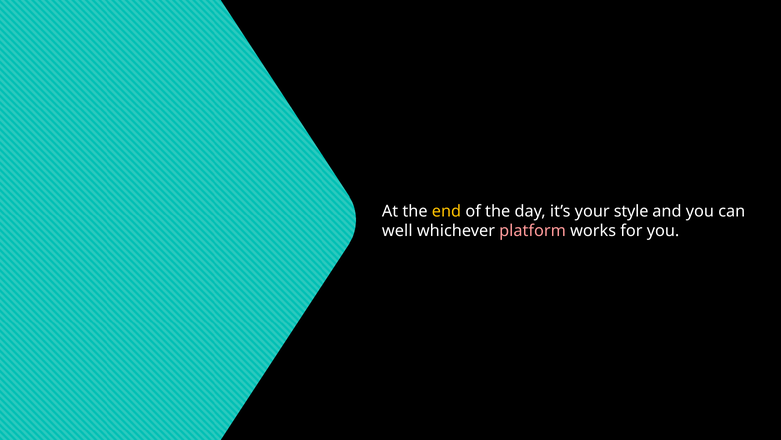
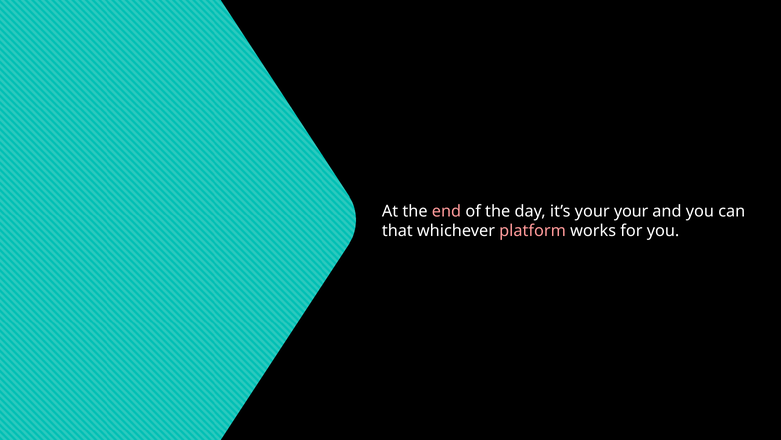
end colour: yellow -> pink
your style: style -> your
well: well -> that
